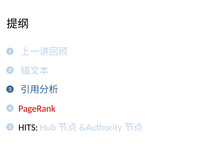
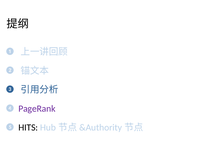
PageRank colour: red -> purple
